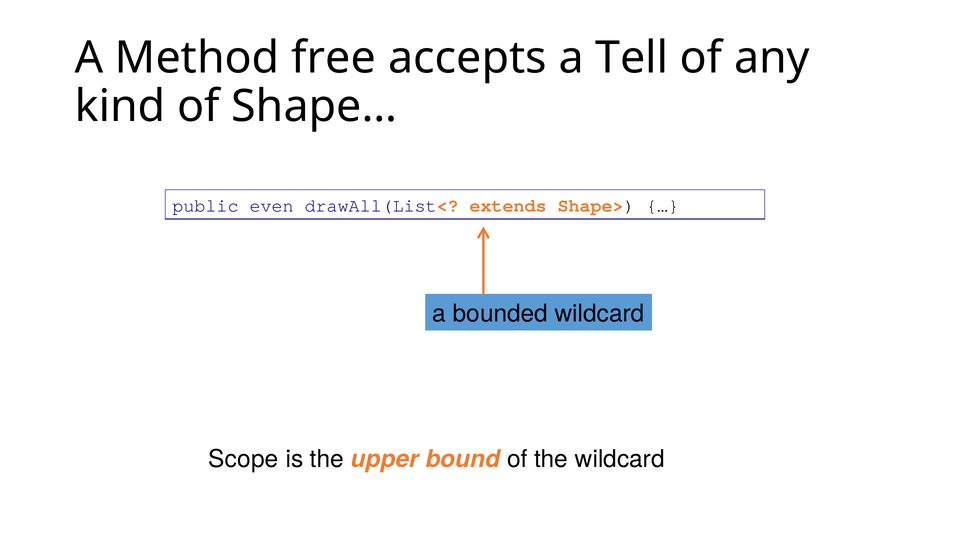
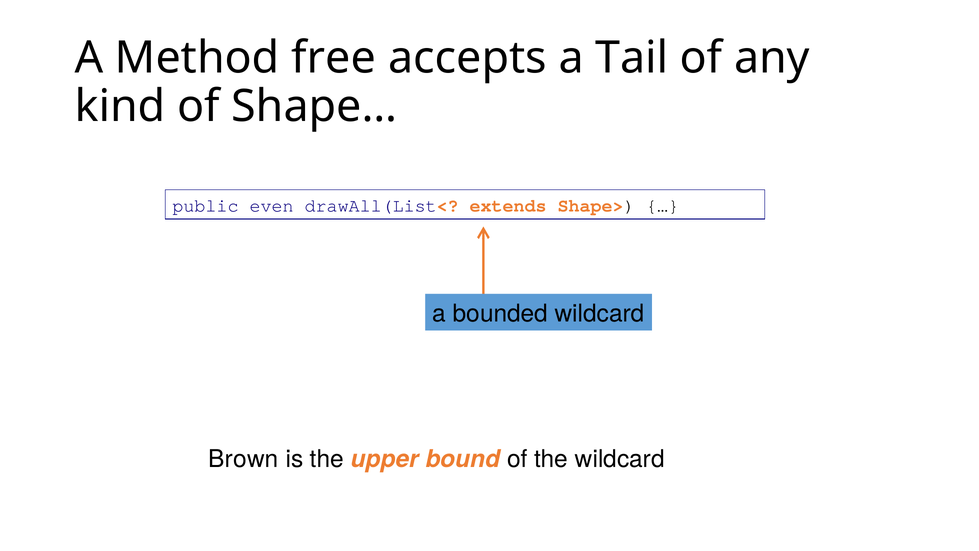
Tell: Tell -> Tail
Scope: Scope -> Brown
